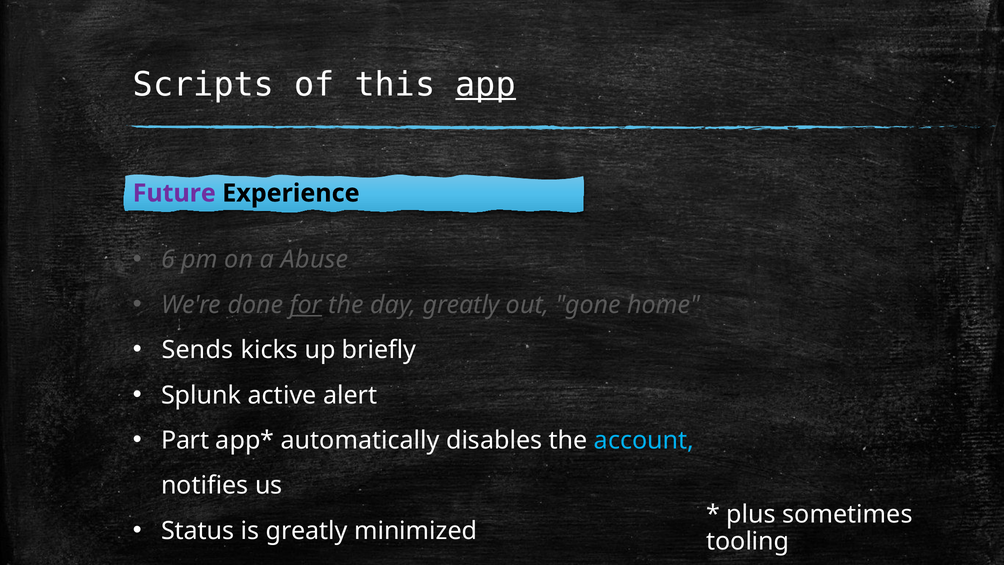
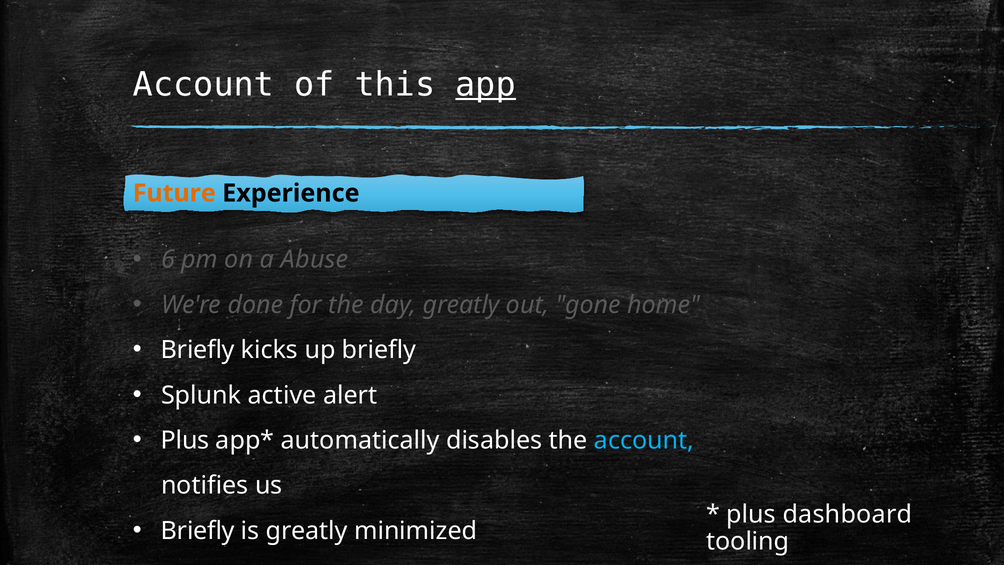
Scripts at (203, 85): Scripts -> Account
Future colour: purple -> orange
for underline: present -> none
Sends at (197, 350): Sends -> Briefly
Part at (185, 440): Part -> Plus
sometimes: sometimes -> dashboard
Status at (198, 531): Status -> Briefly
